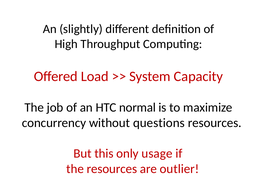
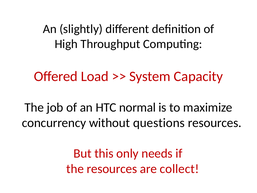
usage: usage -> needs
outlier: outlier -> collect
